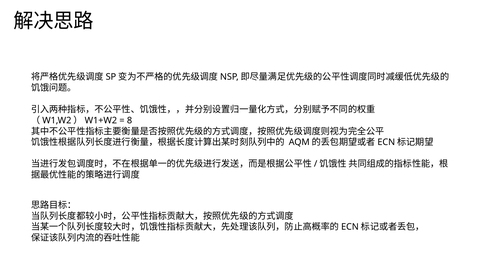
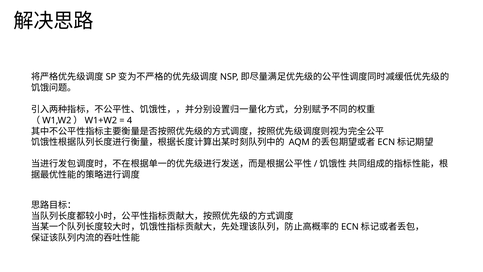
8: 8 -> 4
